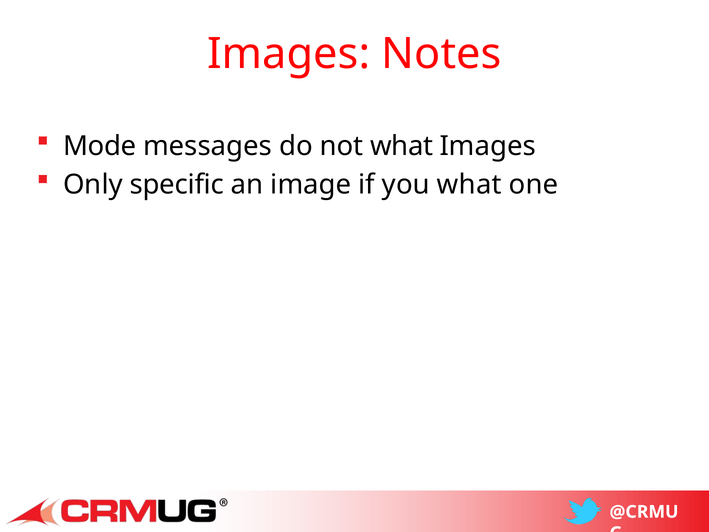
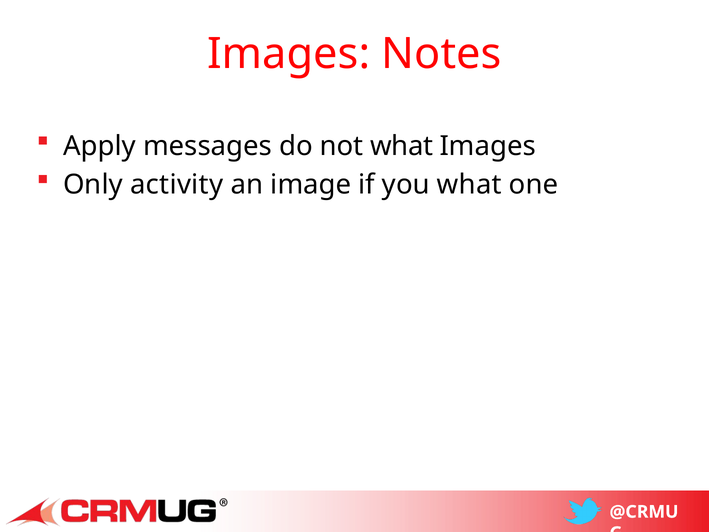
Mode: Mode -> Apply
specific: specific -> activity
